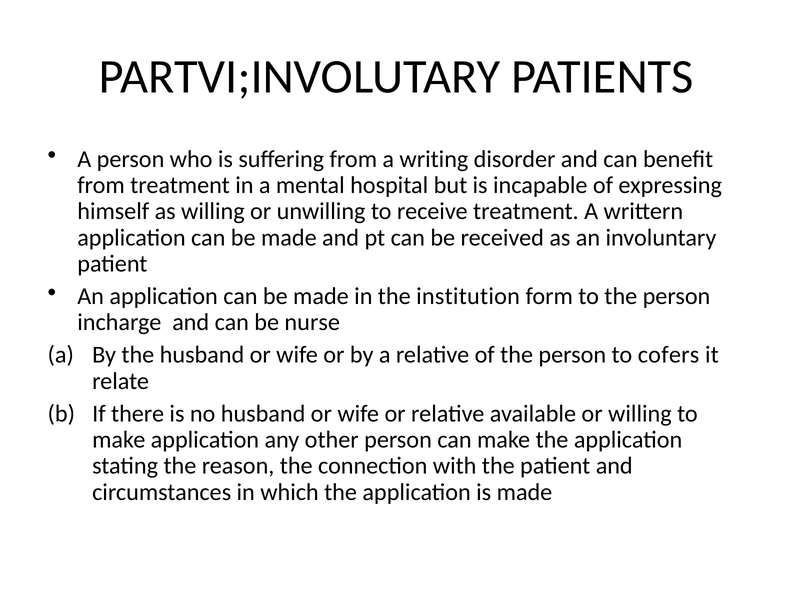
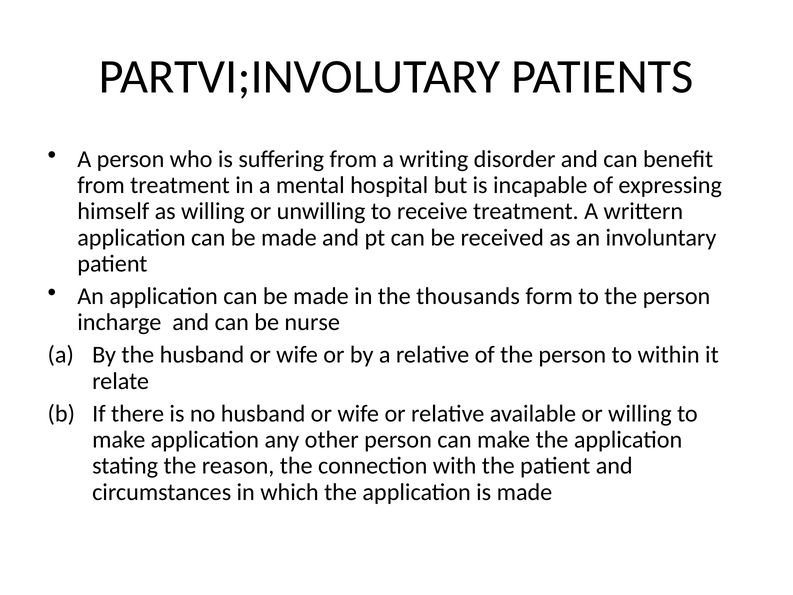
institution: institution -> thousands
cofers: cofers -> within
